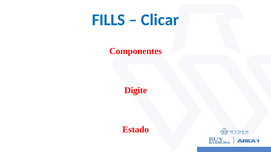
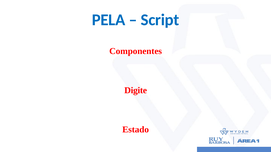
FILLS: FILLS -> PELA
Clicar: Clicar -> Script
